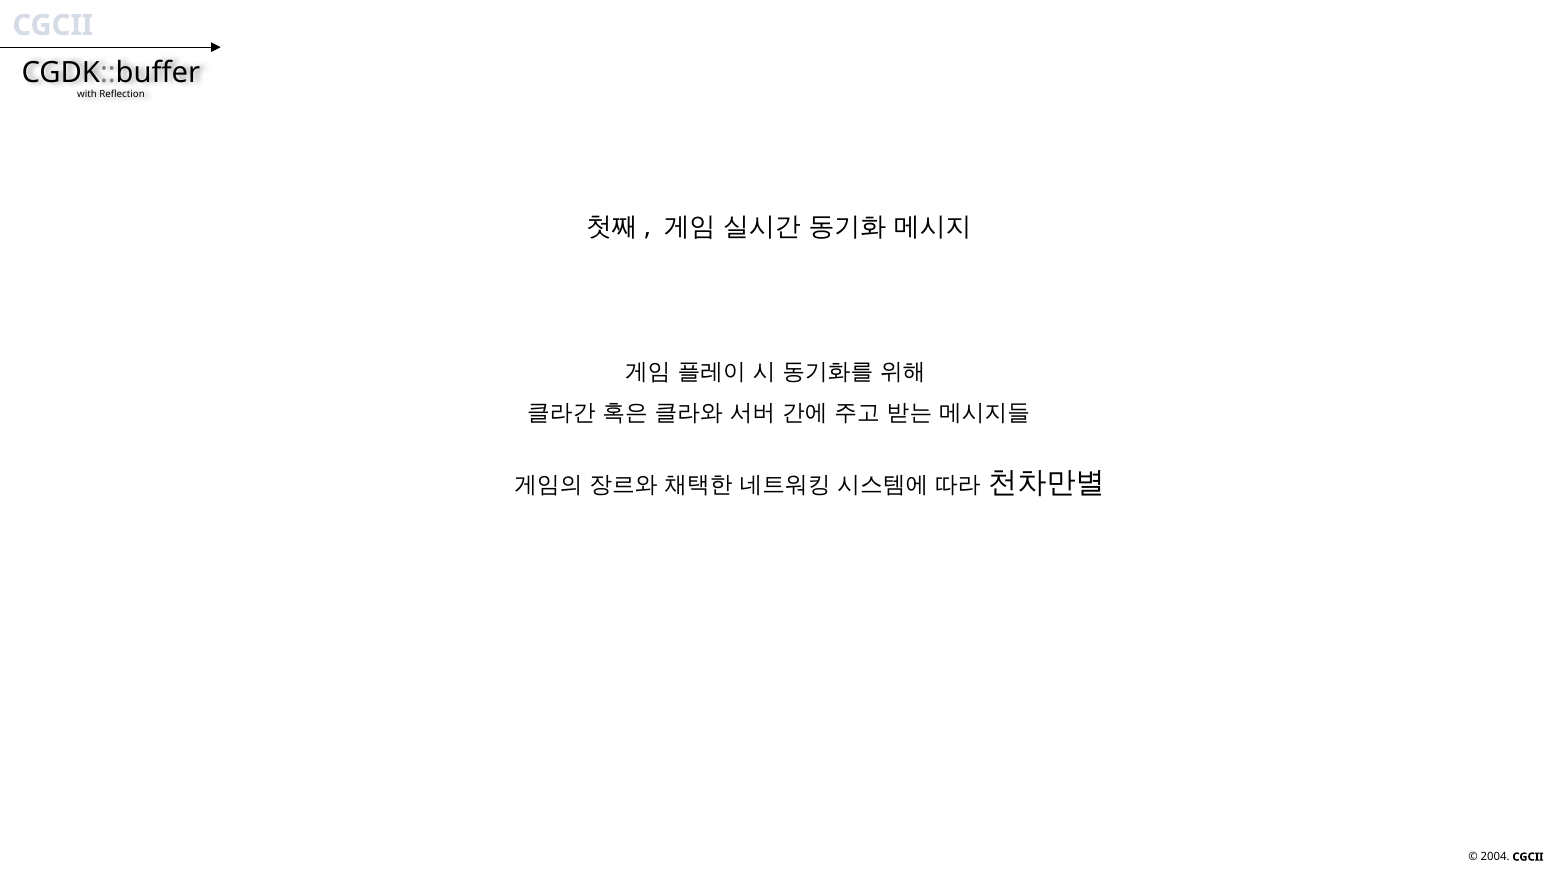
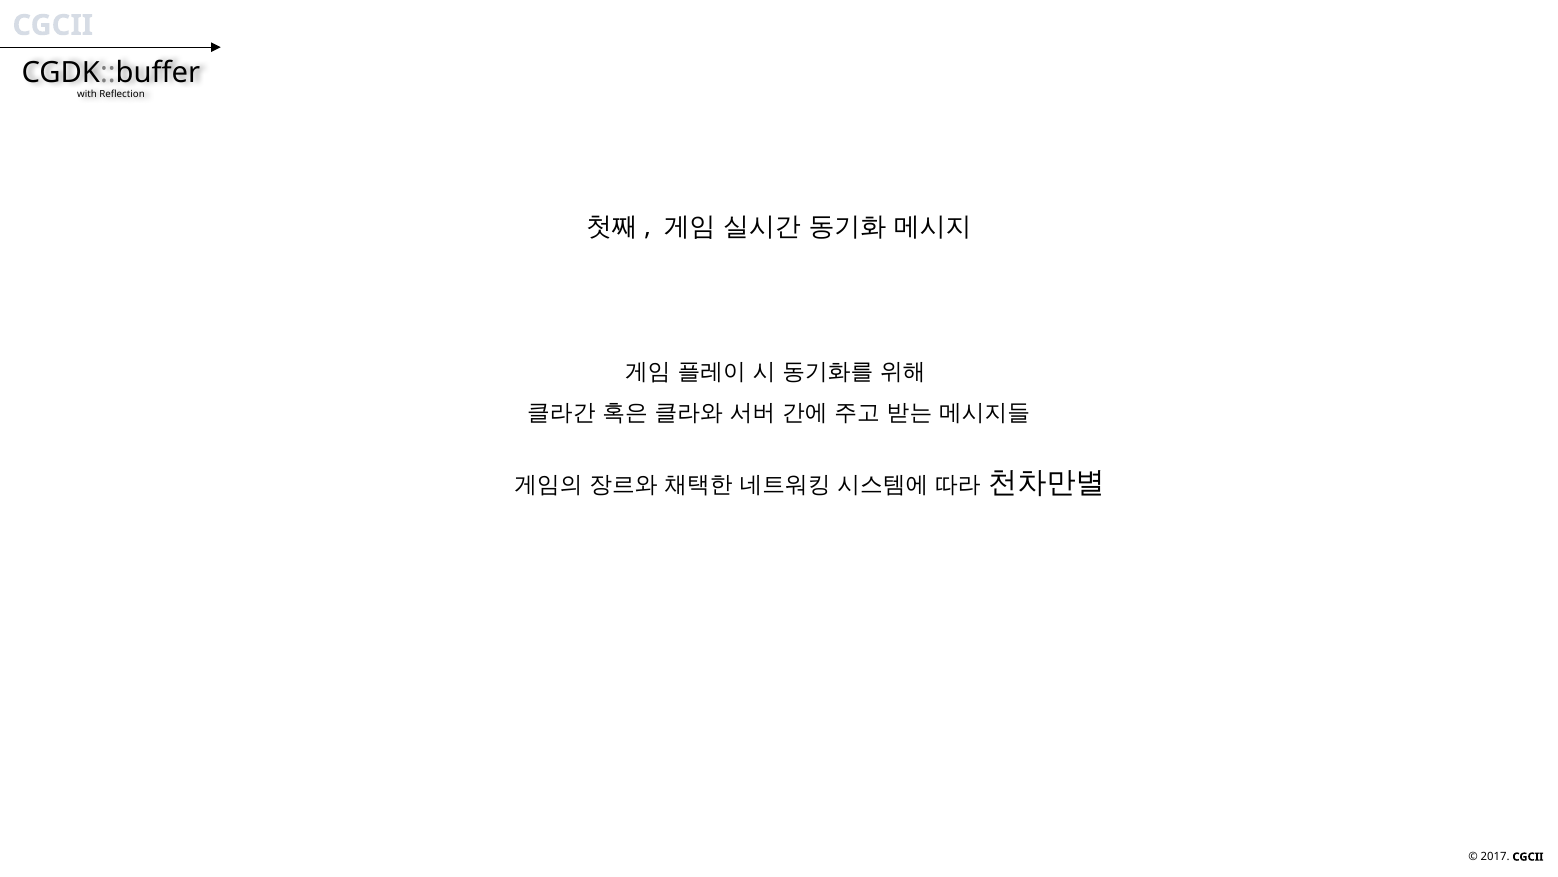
2004: 2004 -> 2017
